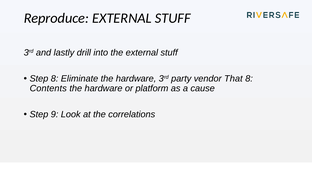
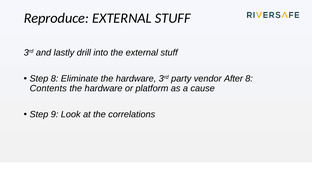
That: That -> After
